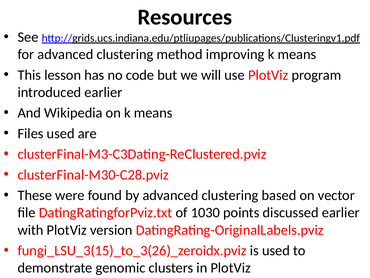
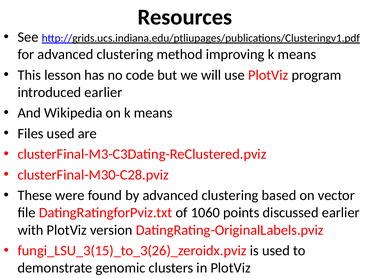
1030: 1030 -> 1060
